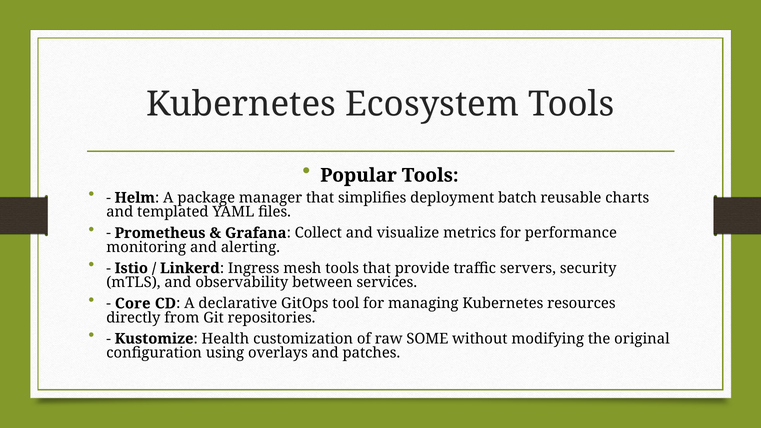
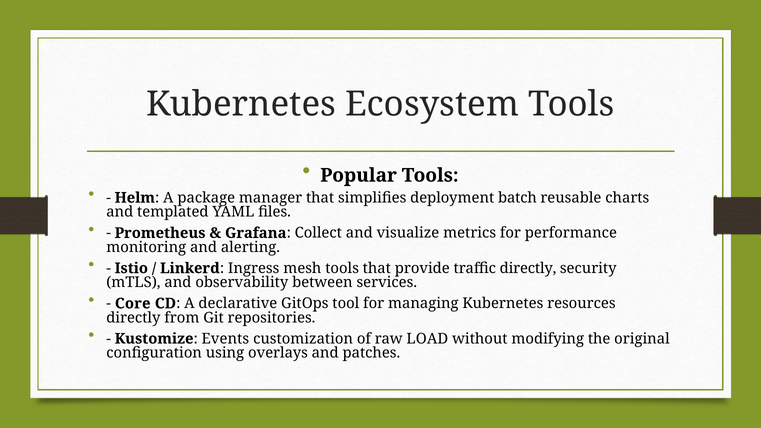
traffic servers: servers -> directly
Health: Health -> Events
SOME: SOME -> LOAD
